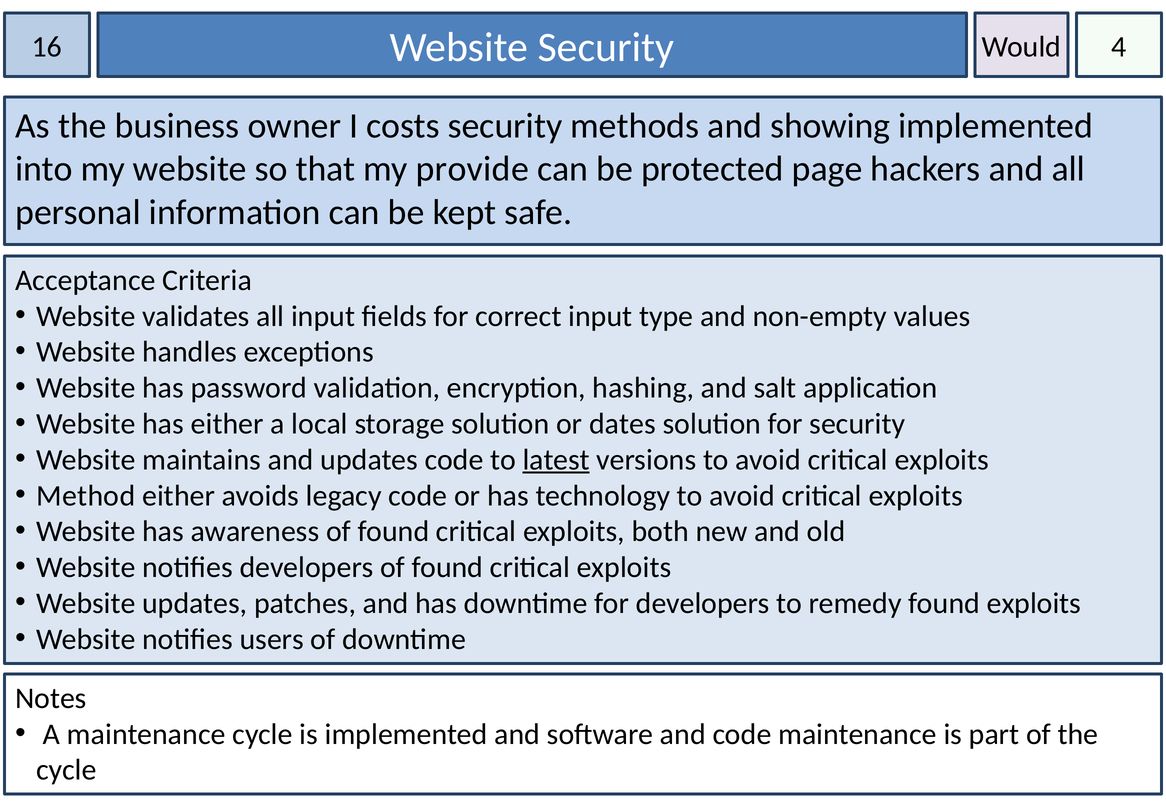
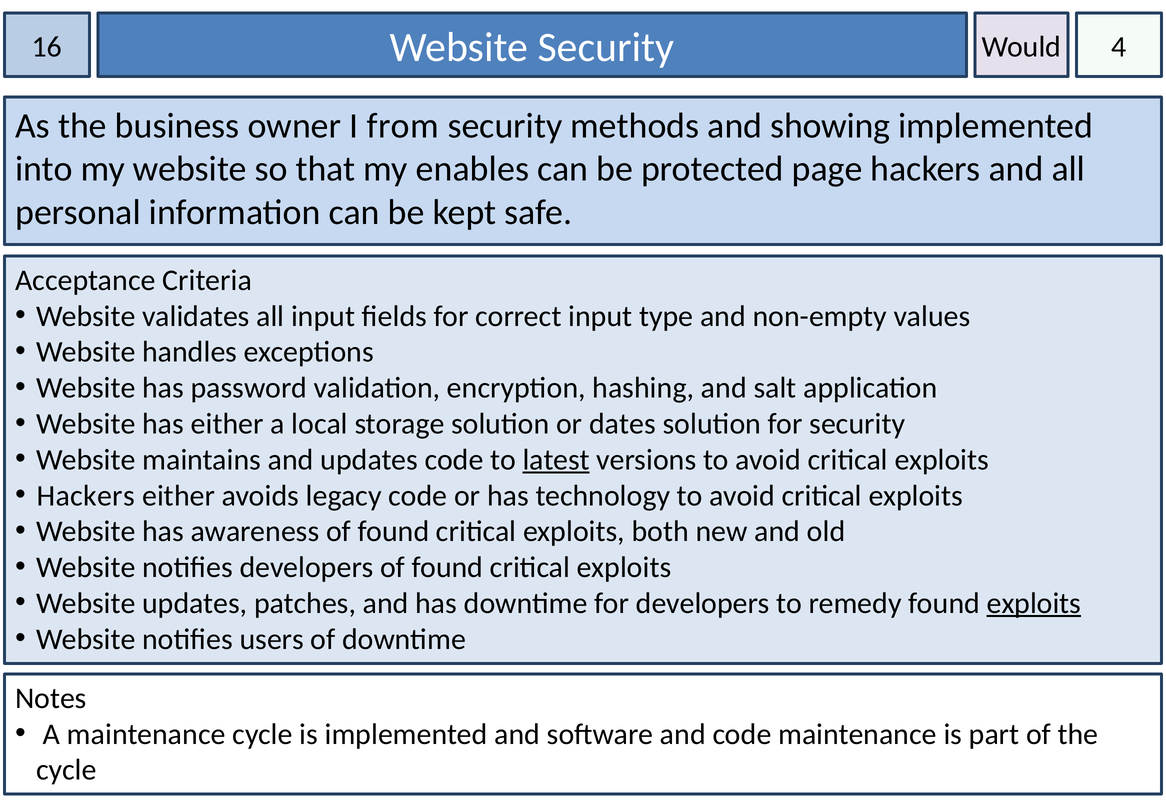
costs: costs -> from
provide: provide -> enables
Method at (86, 496): Method -> Hackers
exploits at (1034, 603) underline: none -> present
